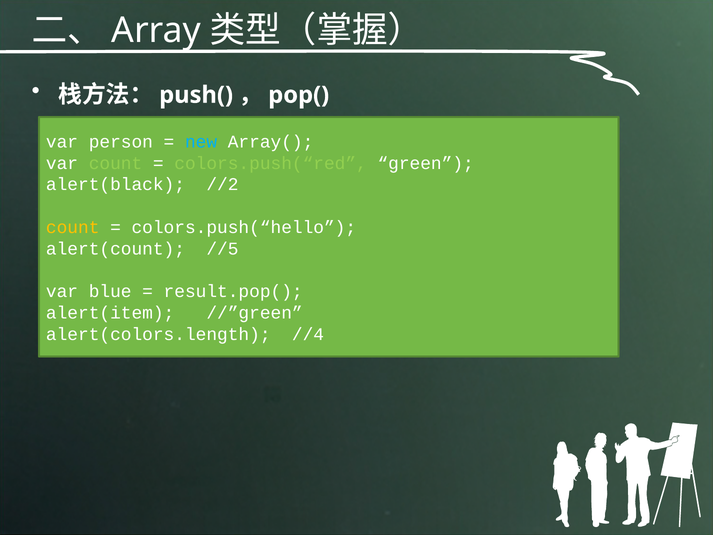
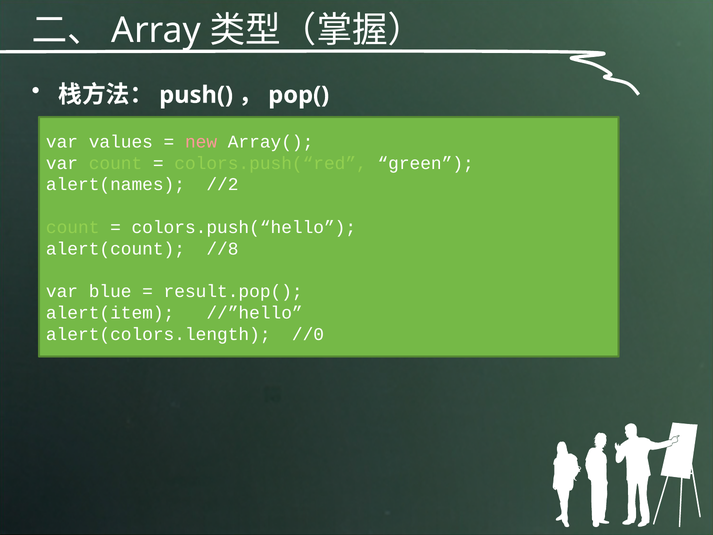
person: person -> values
new colour: light blue -> pink
alert(black: alert(black -> alert(names
count at (73, 227) colour: yellow -> light green
//5: //5 -> //8
//”green: //”green -> //”hello
//4: //4 -> //0
